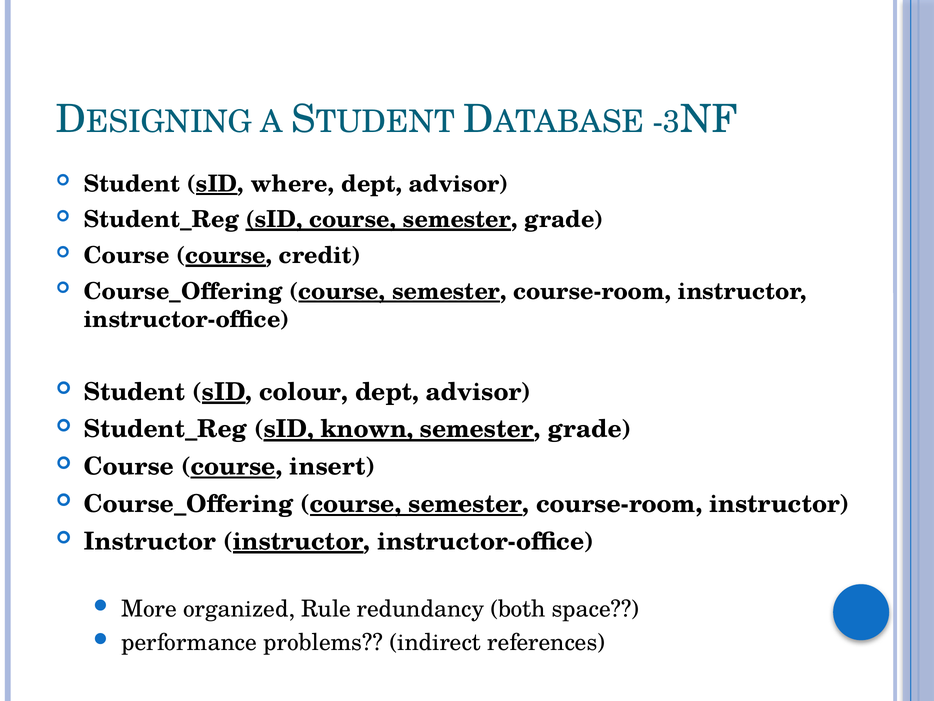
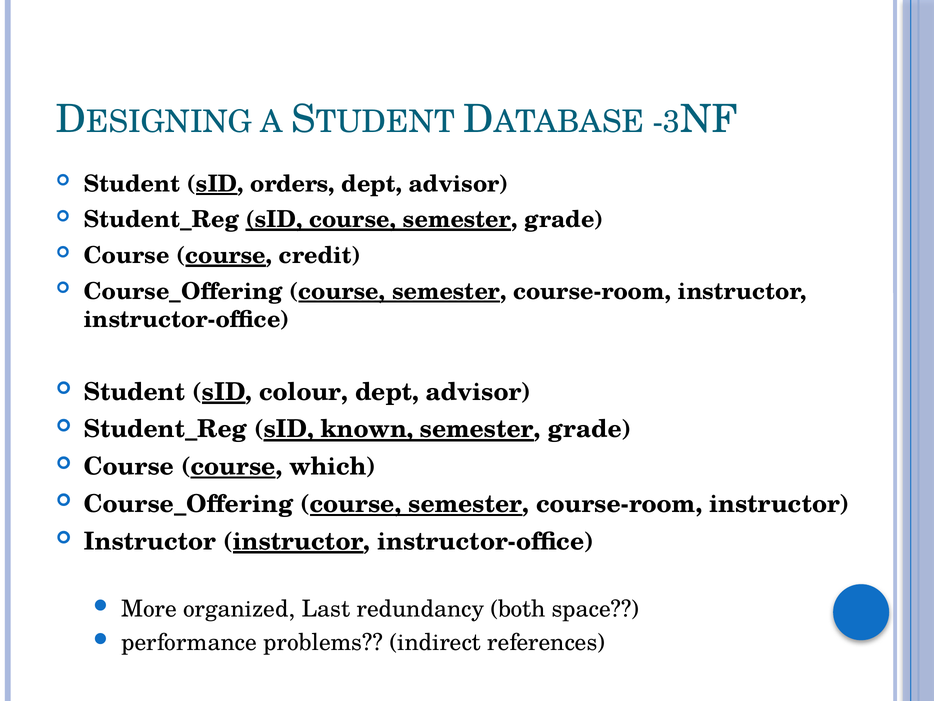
where: where -> orders
insert: insert -> which
Rule: Rule -> Last
